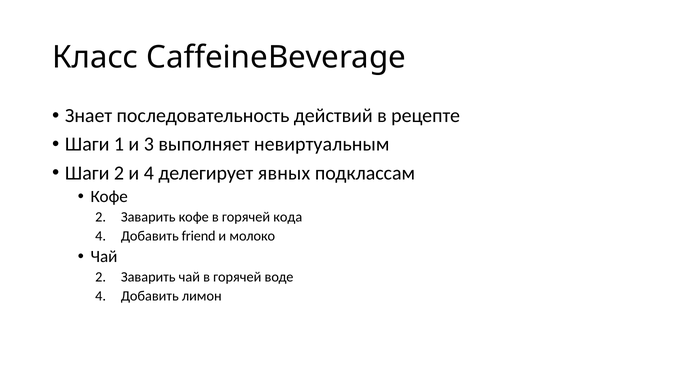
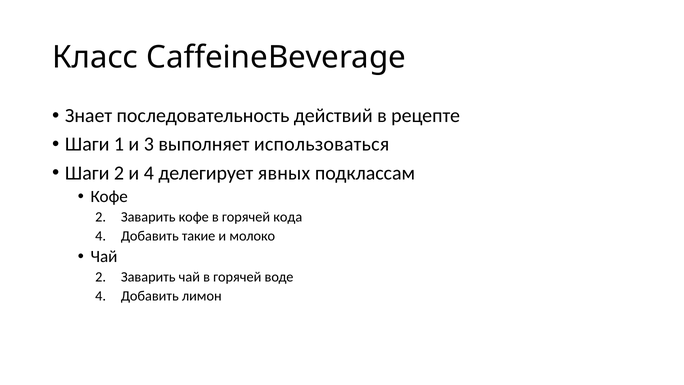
невиртуальным: невиртуальным -> использоваться
friend: friend -> такие
